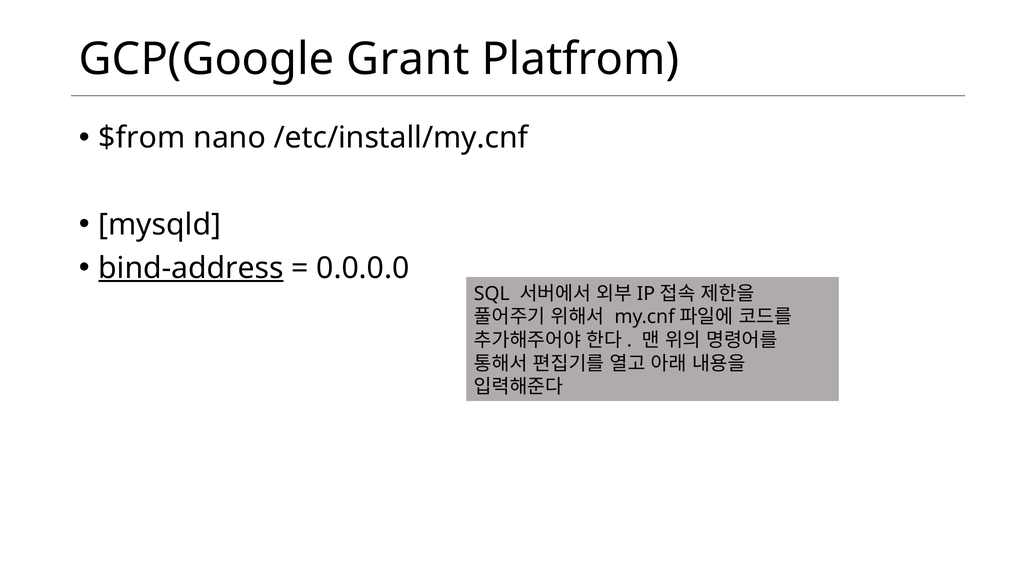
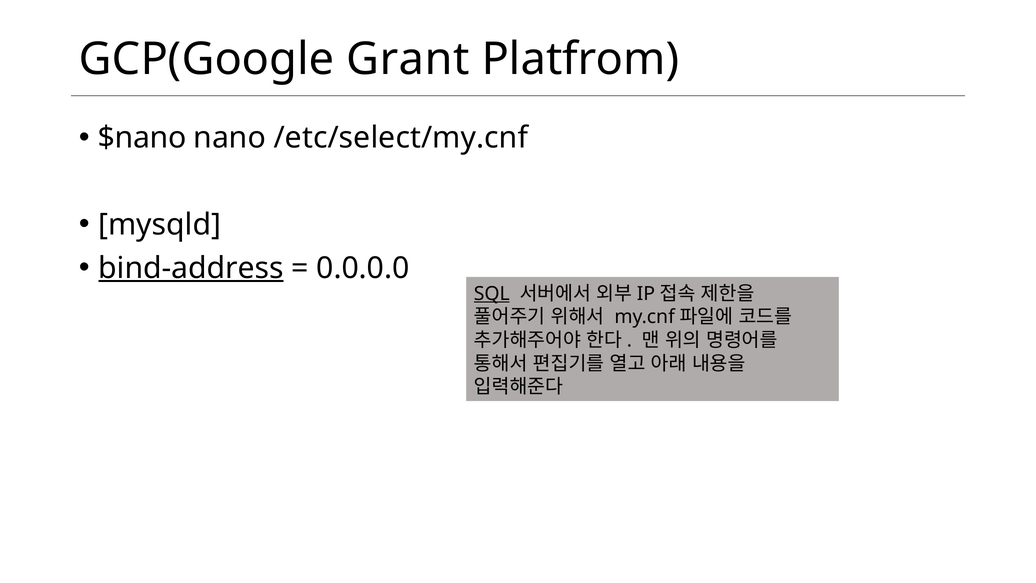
$from: $from -> $nano
/etc/install/my.cnf: /etc/install/my.cnf -> /etc/select/my.cnf
SQL underline: none -> present
